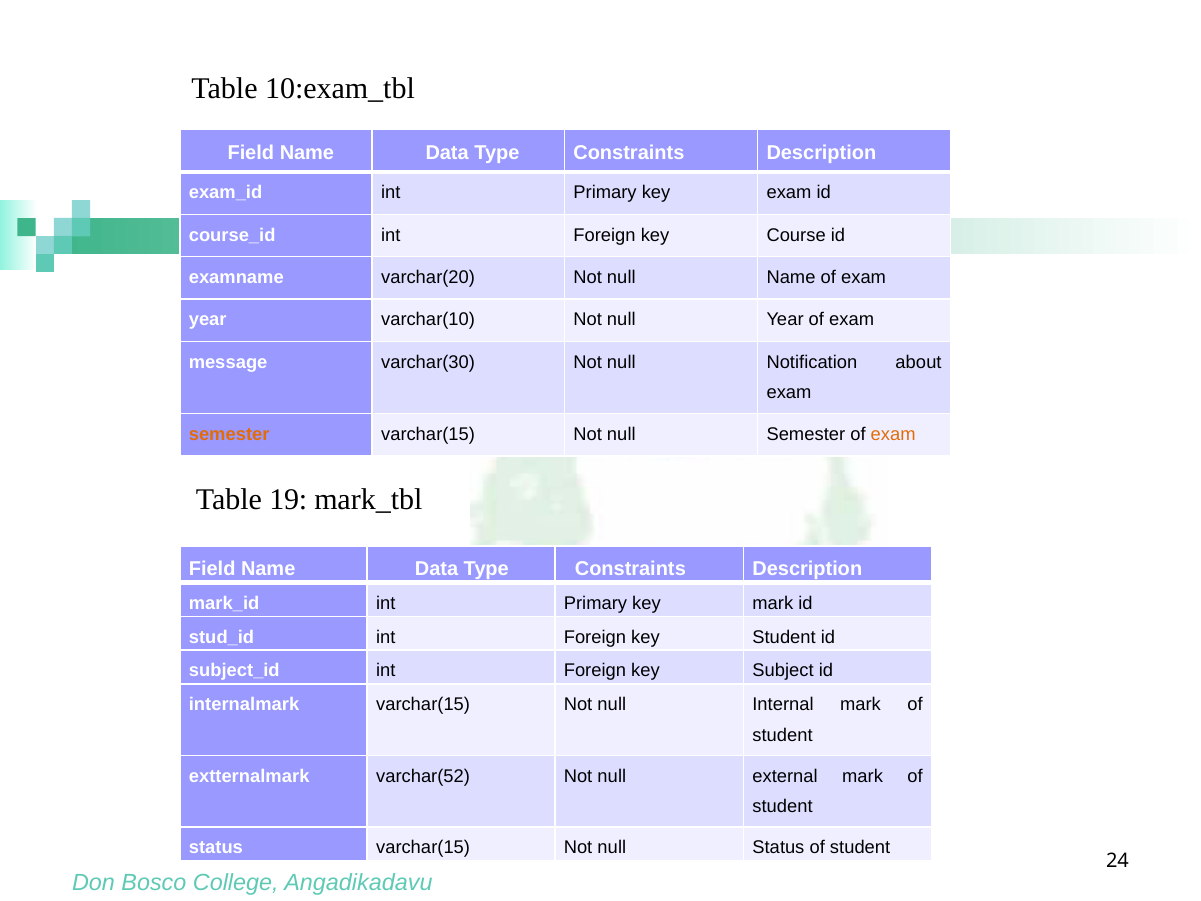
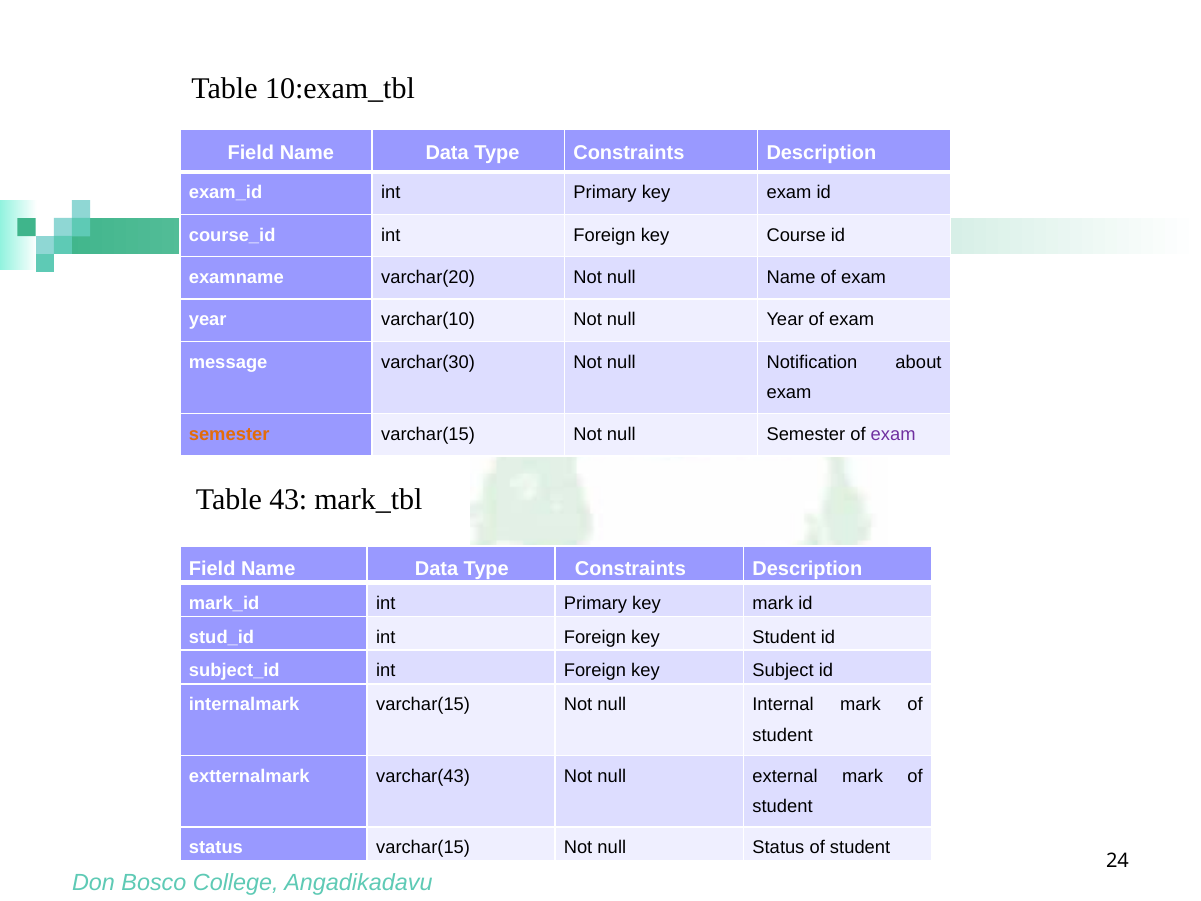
exam at (893, 434) colour: orange -> purple
19: 19 -> 43
varchar(52: varchar(52 -> varchar(43
